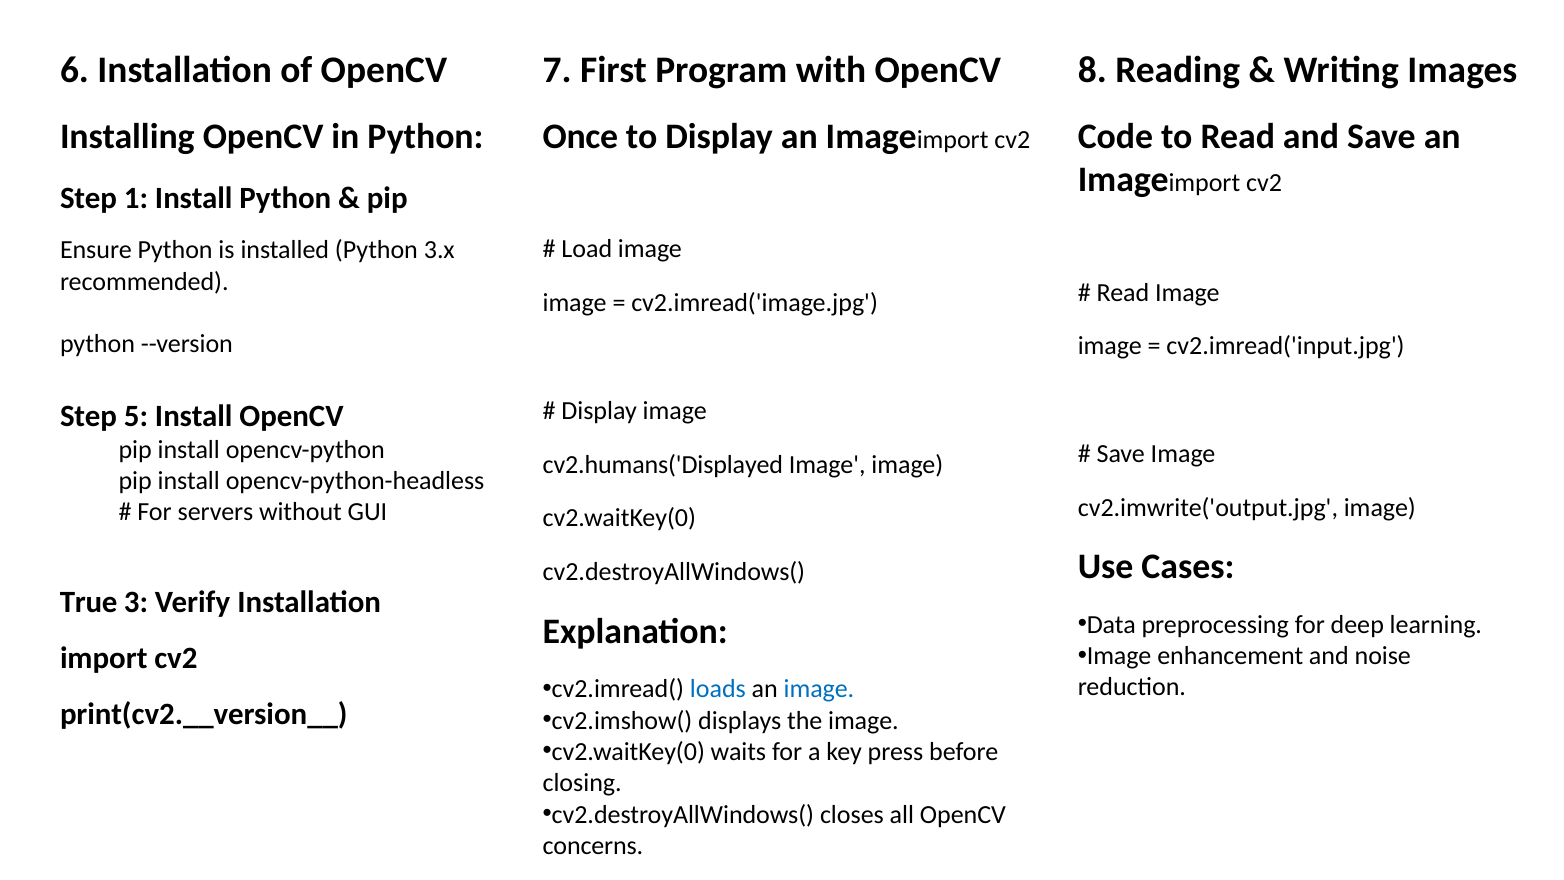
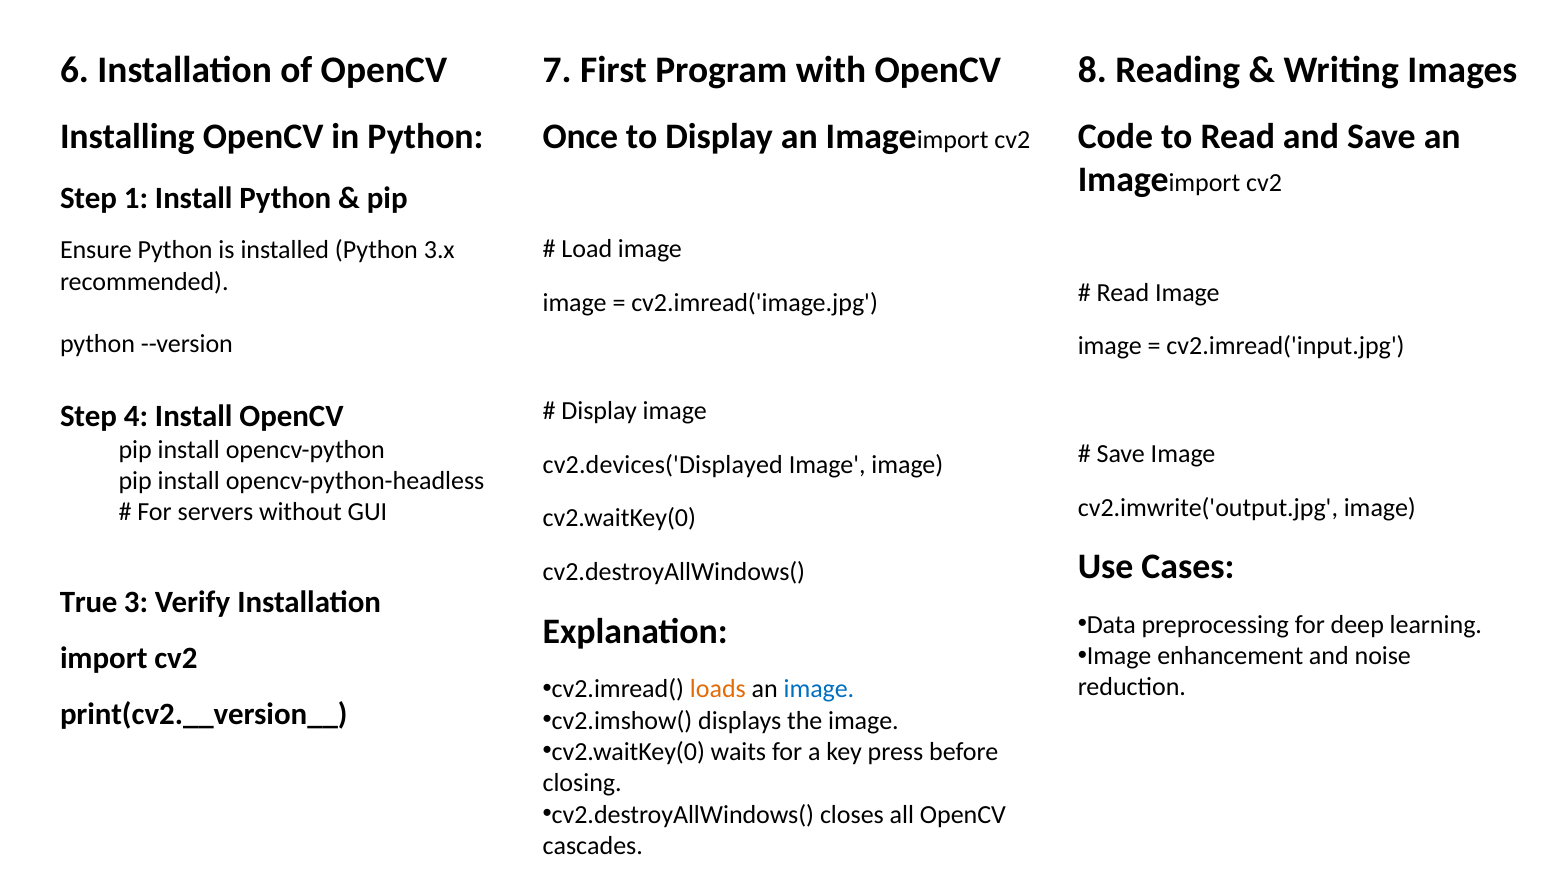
5: 5 -> 4
cv2.humans('Displayed: cv2.humans('Displayed -> cv2.devices('Displayed
loads colour: blue -> orange
concerns: concerns -> cascades
